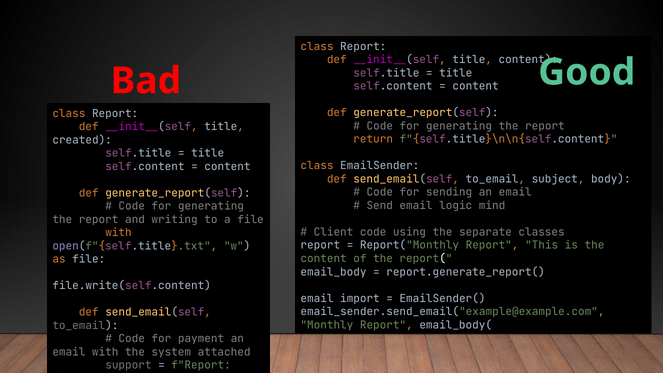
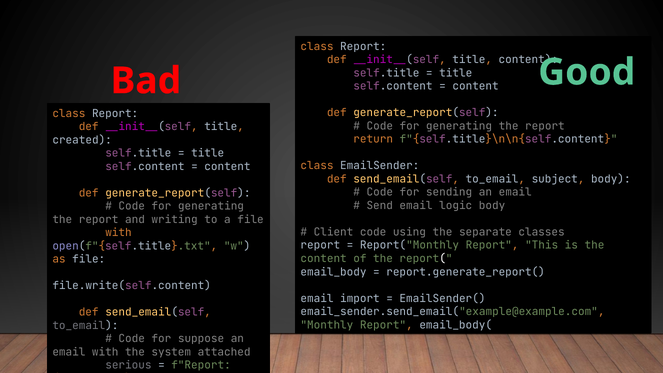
logic mind: mind -> body
payment: payment -> suppose
support: support -> serious
